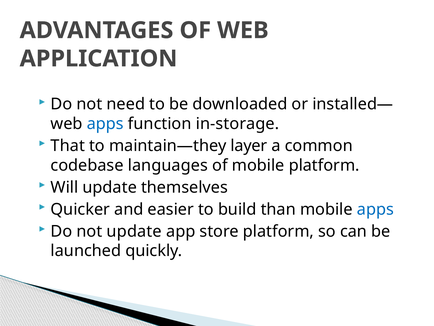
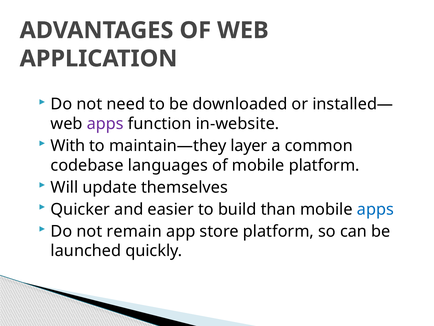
apps at (105, 124) colour: blue -> purple
in-storage: in-storage -> in-website
That: That -> With
not update: update -> remain
